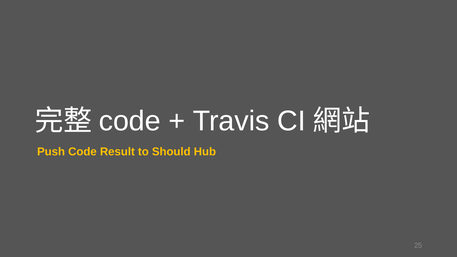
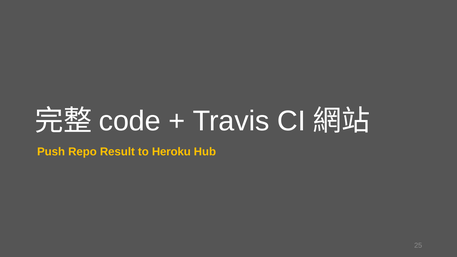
Push Code: Code -> Repo
Should: Should -> Heroku
